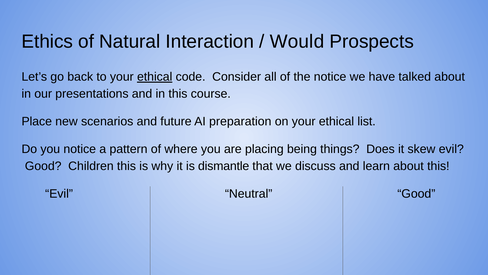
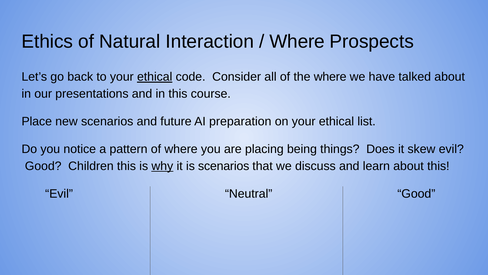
Would at (297, 41): Would -> Where
the notice: notice -> where
why underline: none -> present
is dismantle: dismantle -> scenarios
